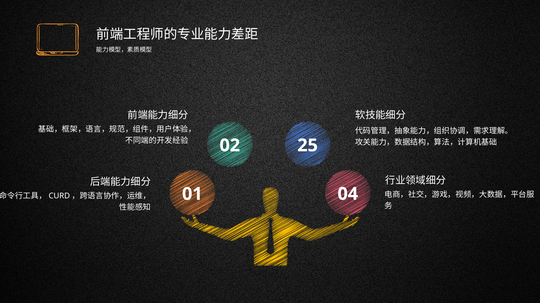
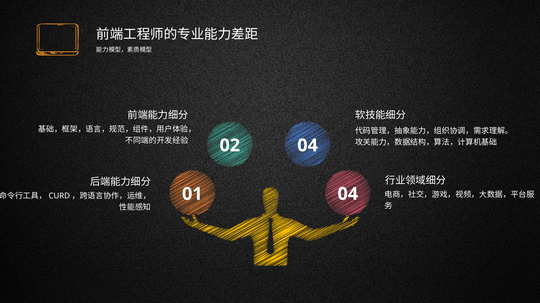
02 25: 25 -> 04
